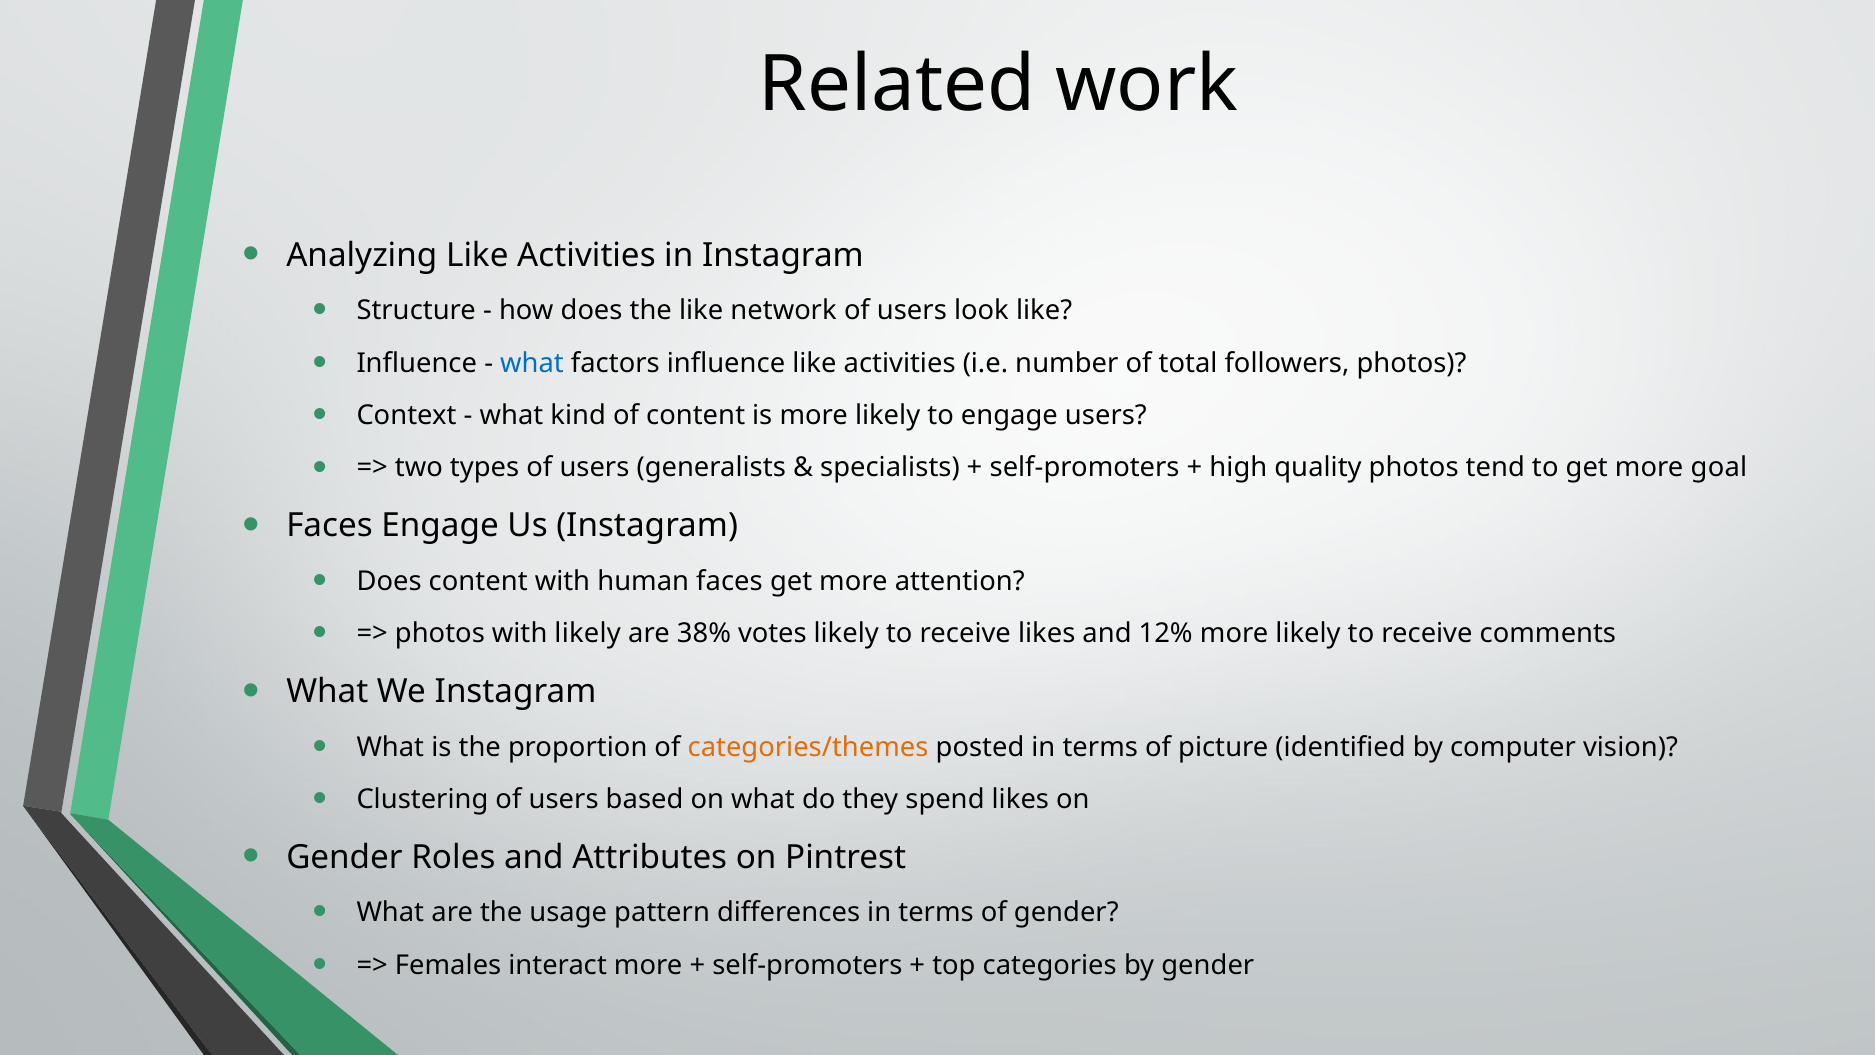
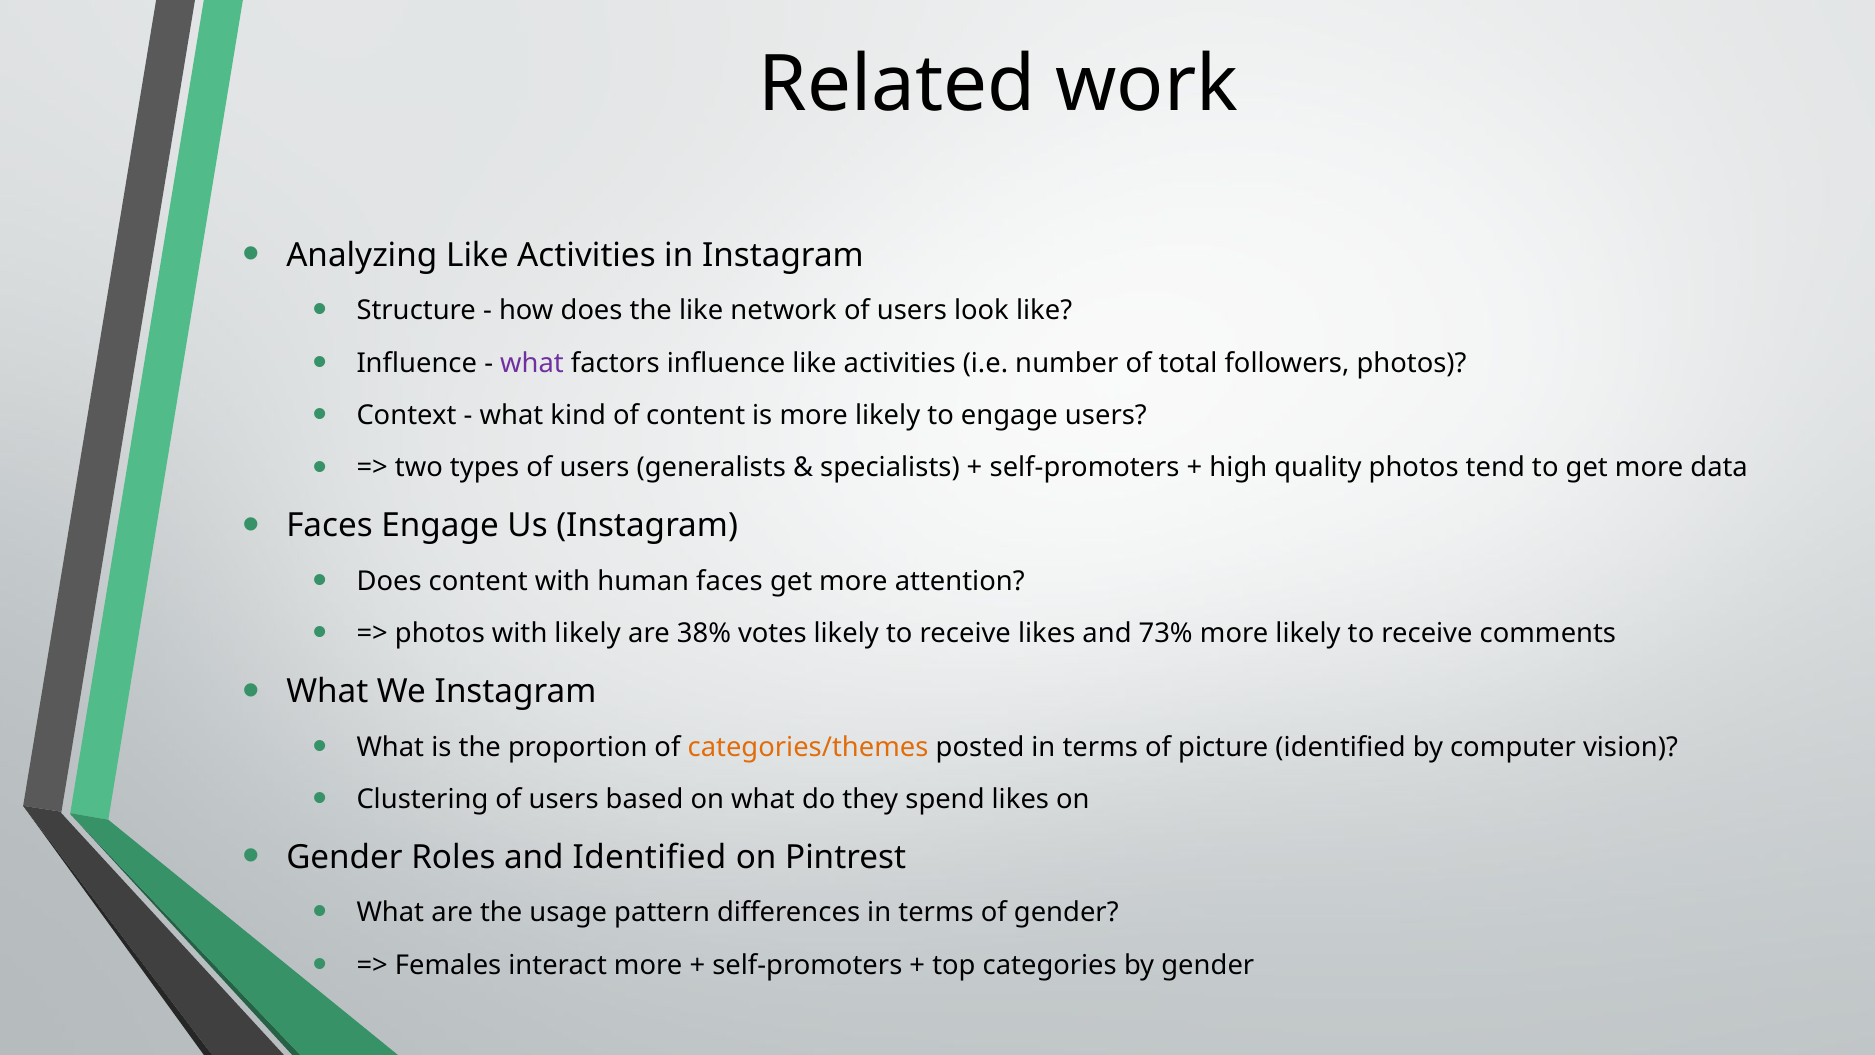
what at (532, 363) colour: blue -> purple
goal: goal -> data
12%: 12% -> 73%
and Attributes: Attributes -> Identified
